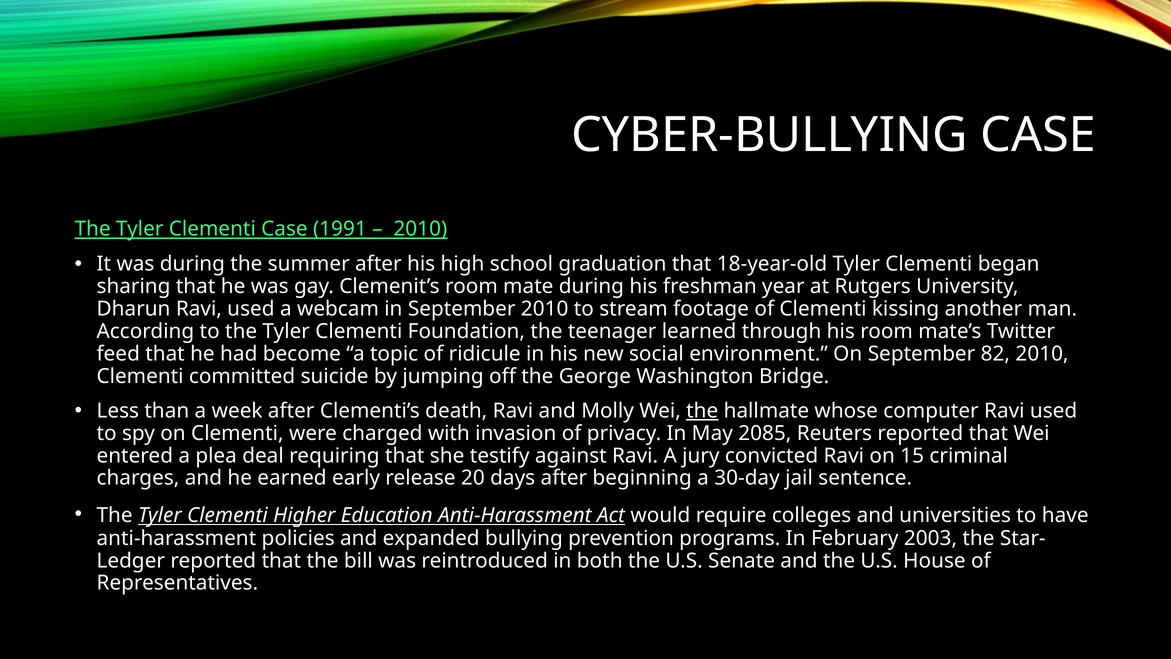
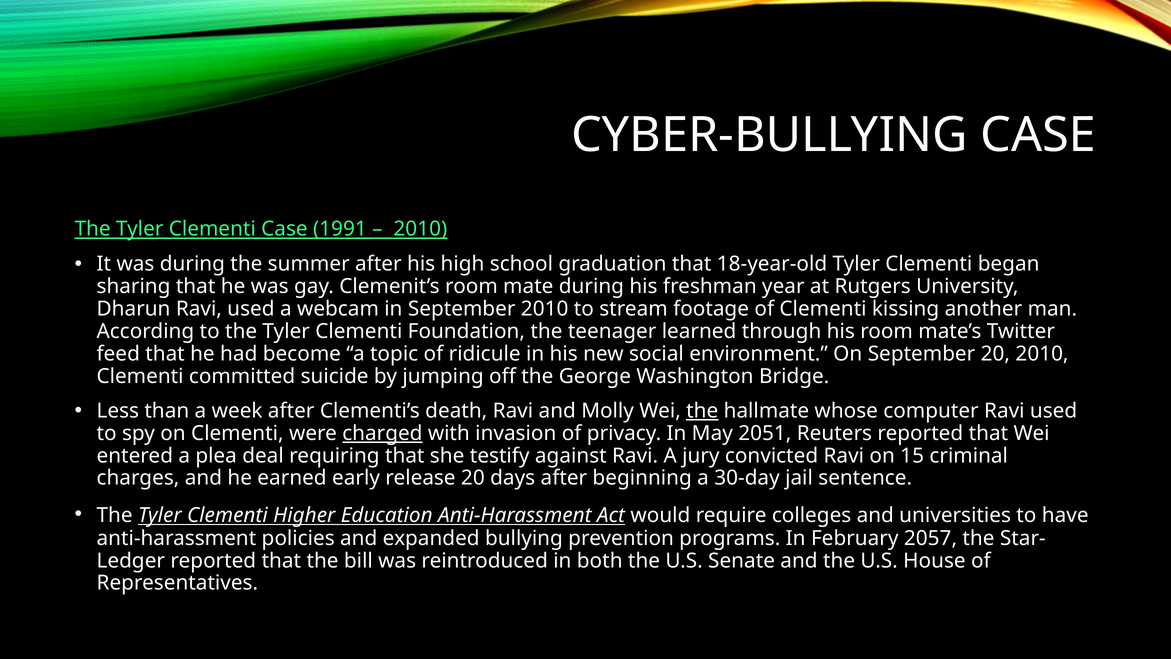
September 82: 82 -> 20
charged underline: none -> present
2085: 2085 -> 2051
2003: 2003 -> 2057
